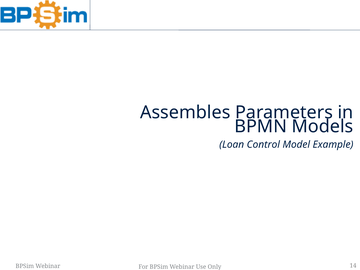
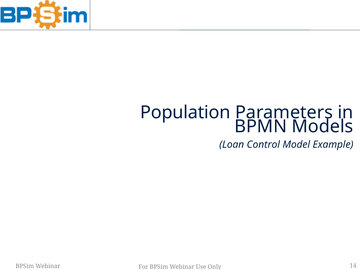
Assembles: Assembles -> Population
